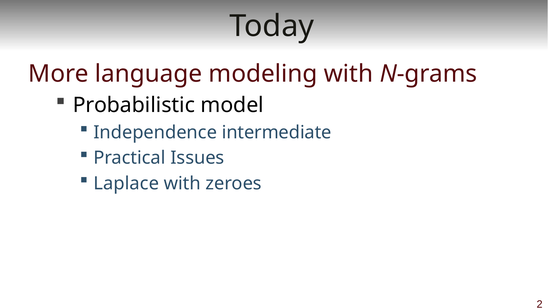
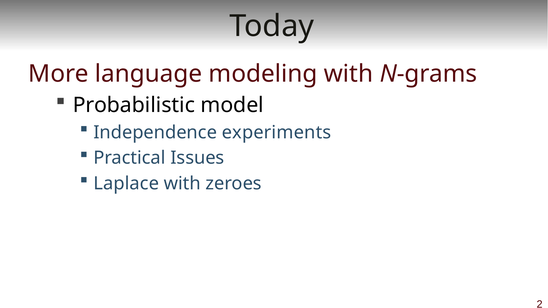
intermediate: intermediate -> experiments
